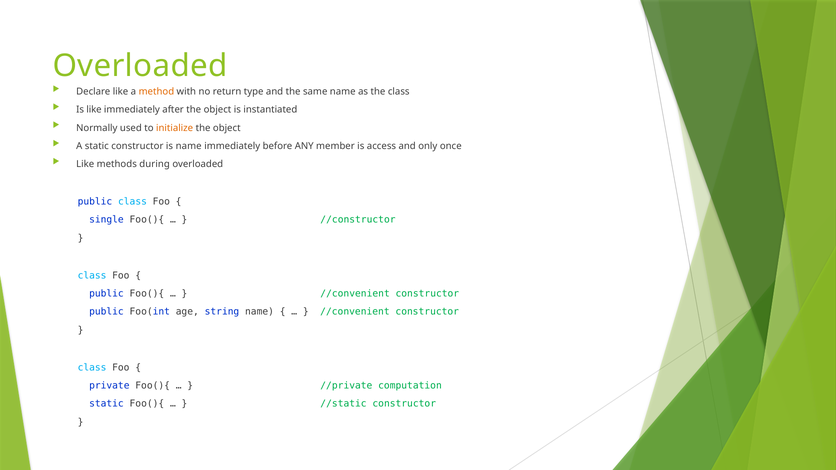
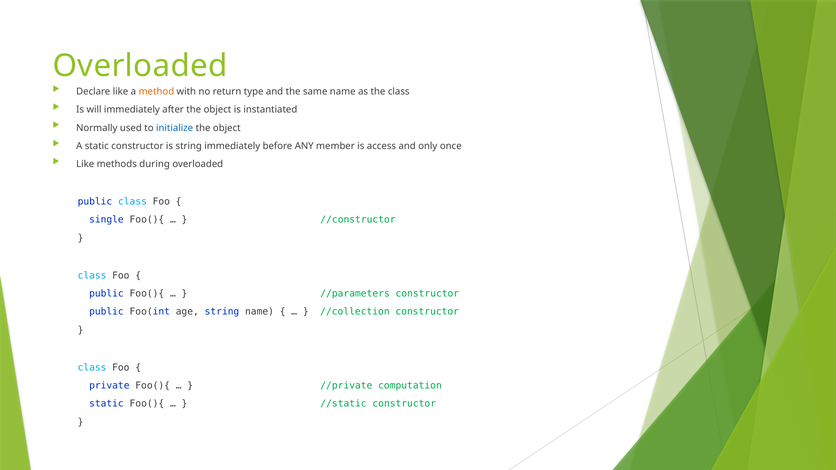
Is like: like -> will
initialize colour: orange -> blue
is name: name -> string
//convenient at (355, 294): //convenient -> //parameters
//convenient at (355, 312): //convenient -> //collection
